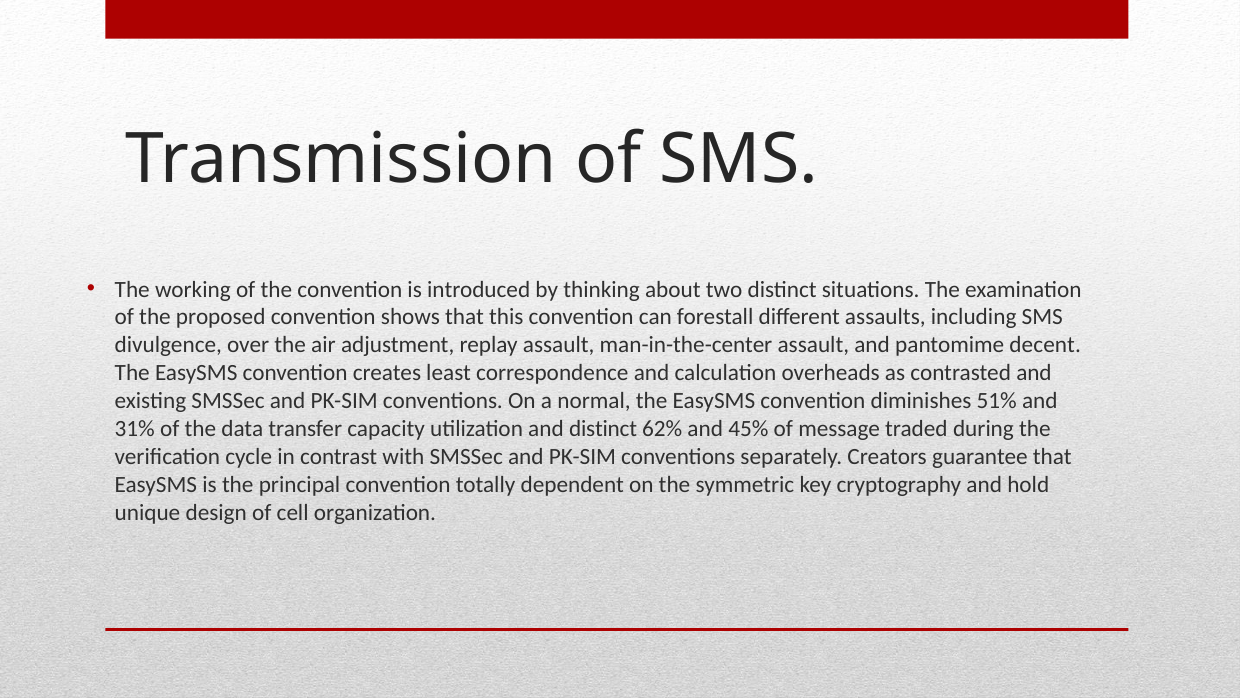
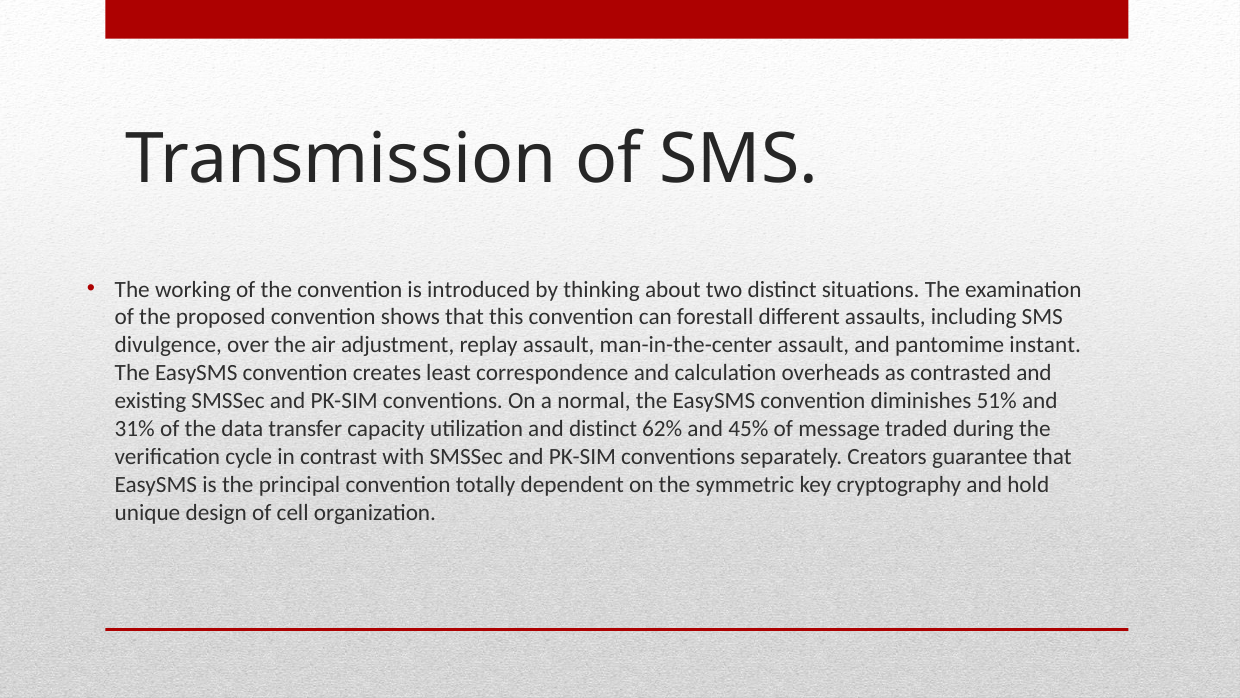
decent: decent -> instant
